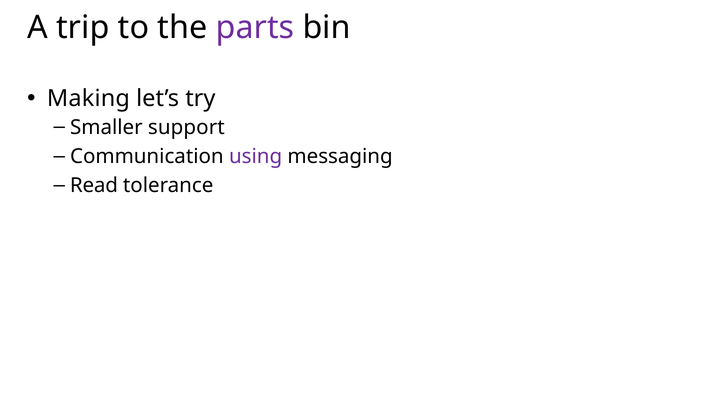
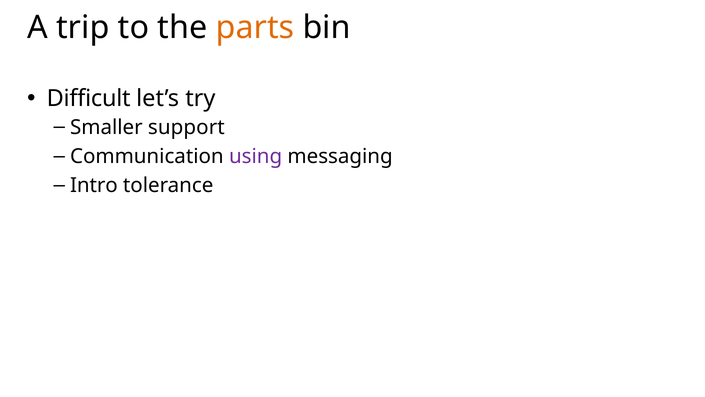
parts colour: purple -> orange
Making: Making -> Difficult
Read: Read -> Intro
